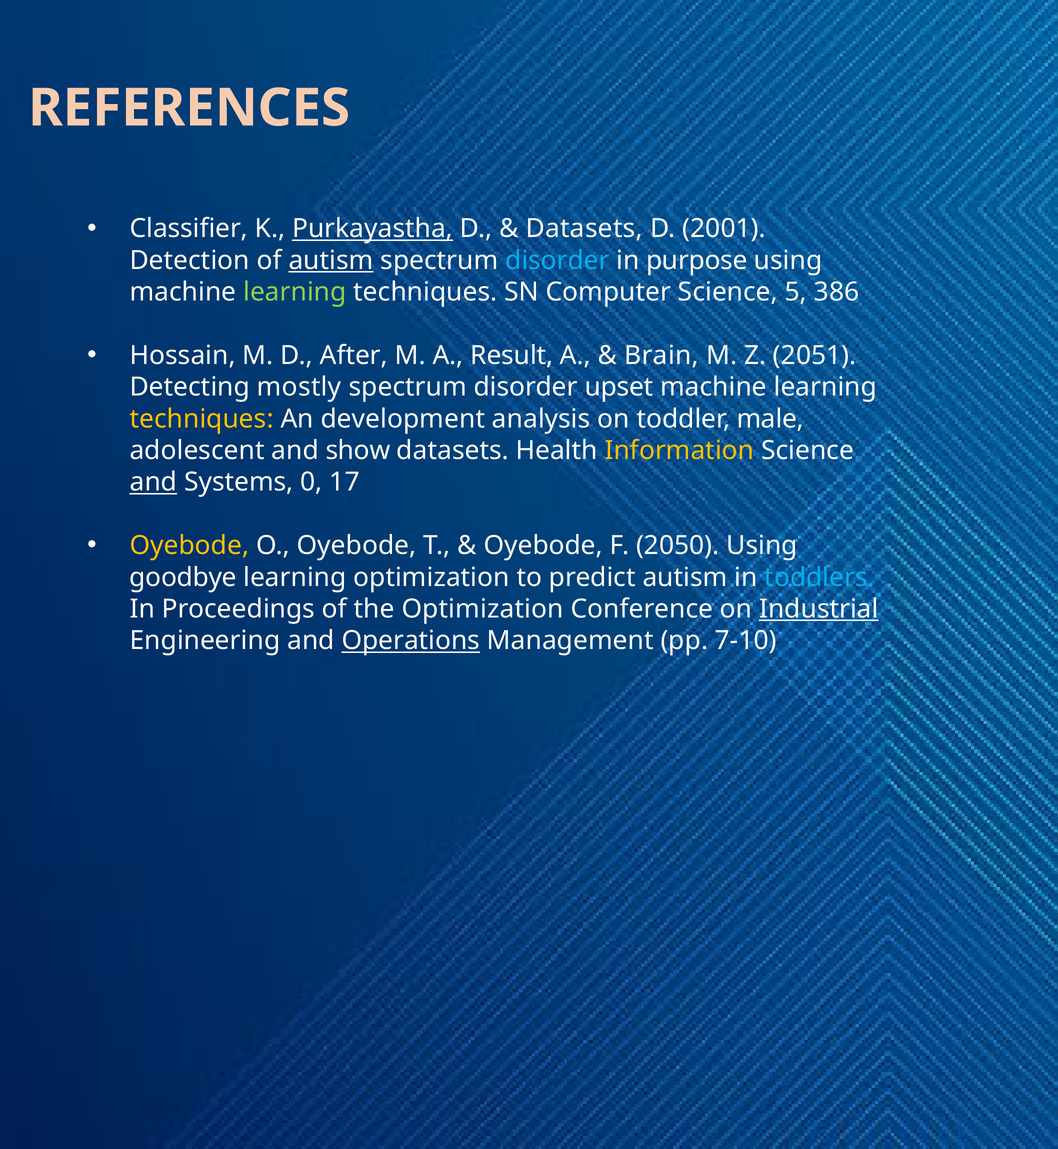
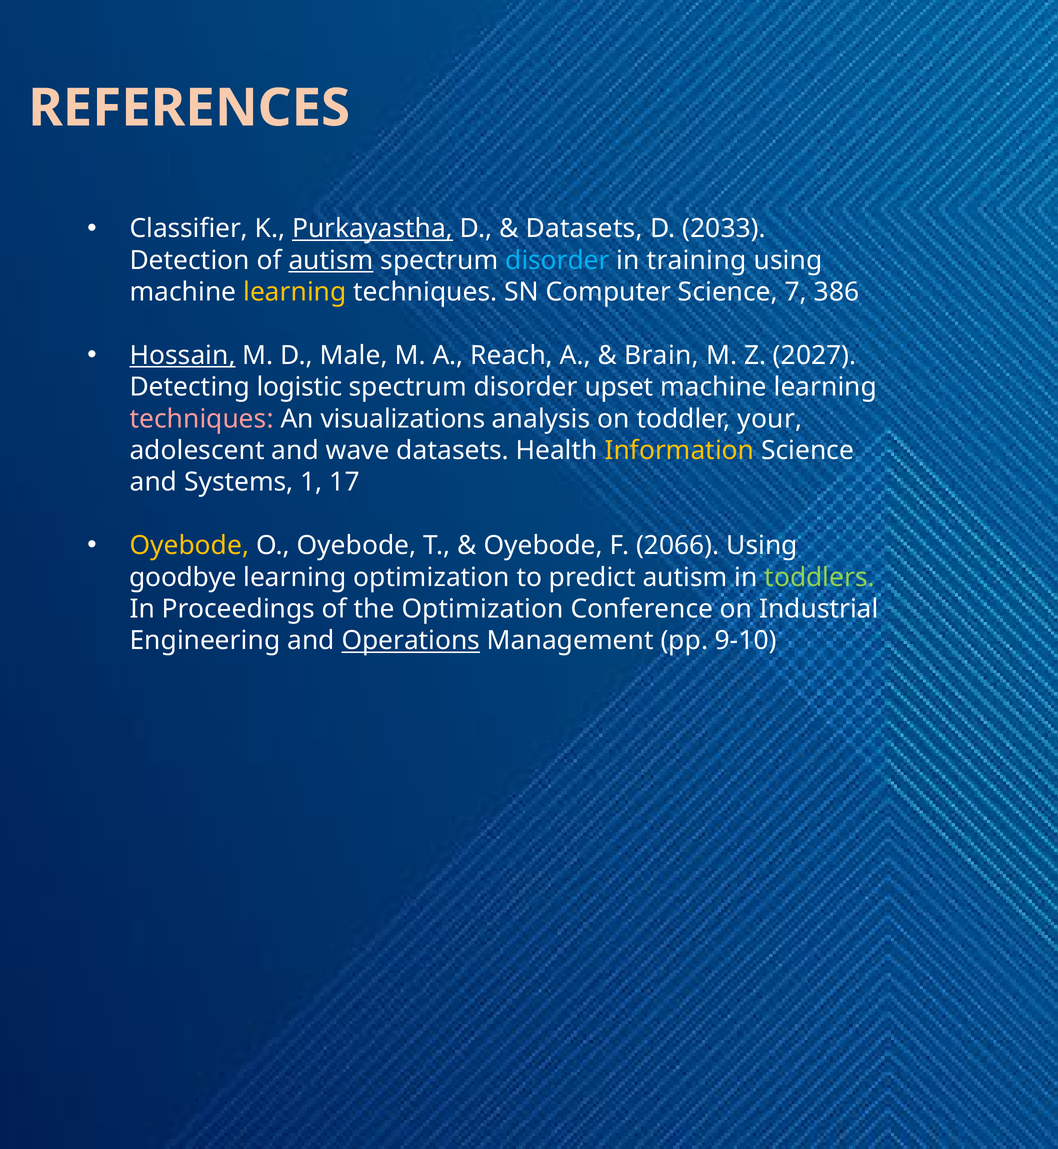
2001: 2001 -> 2033
purpose: purpose -> training
learning at (295, 292) colour: light green -> yellow
5: 5 -> 7
Hossain underline: none -> present
After: After -> Male
Result: Result -> Reach
2051: 2051 -> 2027
mostly: mostly -> logistic
techniques at (202, 419) colour: yellow -> pink
development: development -> visualizations
male: male -> your
show: show -> wave
and at (153, 482) underline: present -> none
0: 0 -> 1
2050: 2050 -> 2066
toddlers colour: light blue -> light green
Industrial underline: present -> none
7-10: 7-10 -> 9-10
